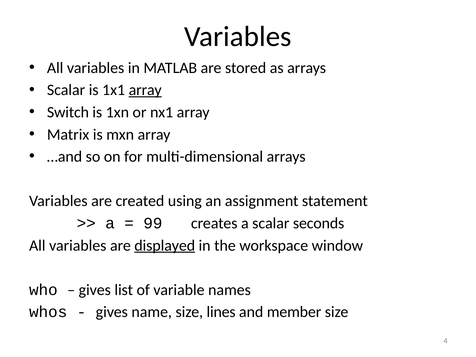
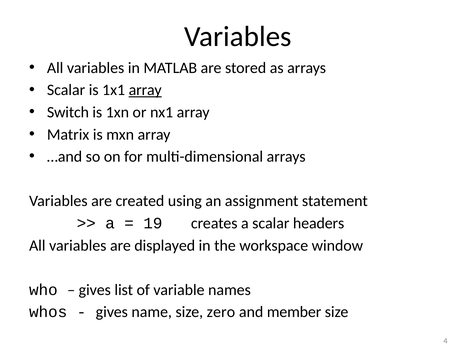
99: 99 -> 19
seconds: seconds -> headers
displayed underline: present -> none
lines: lines -> zero
